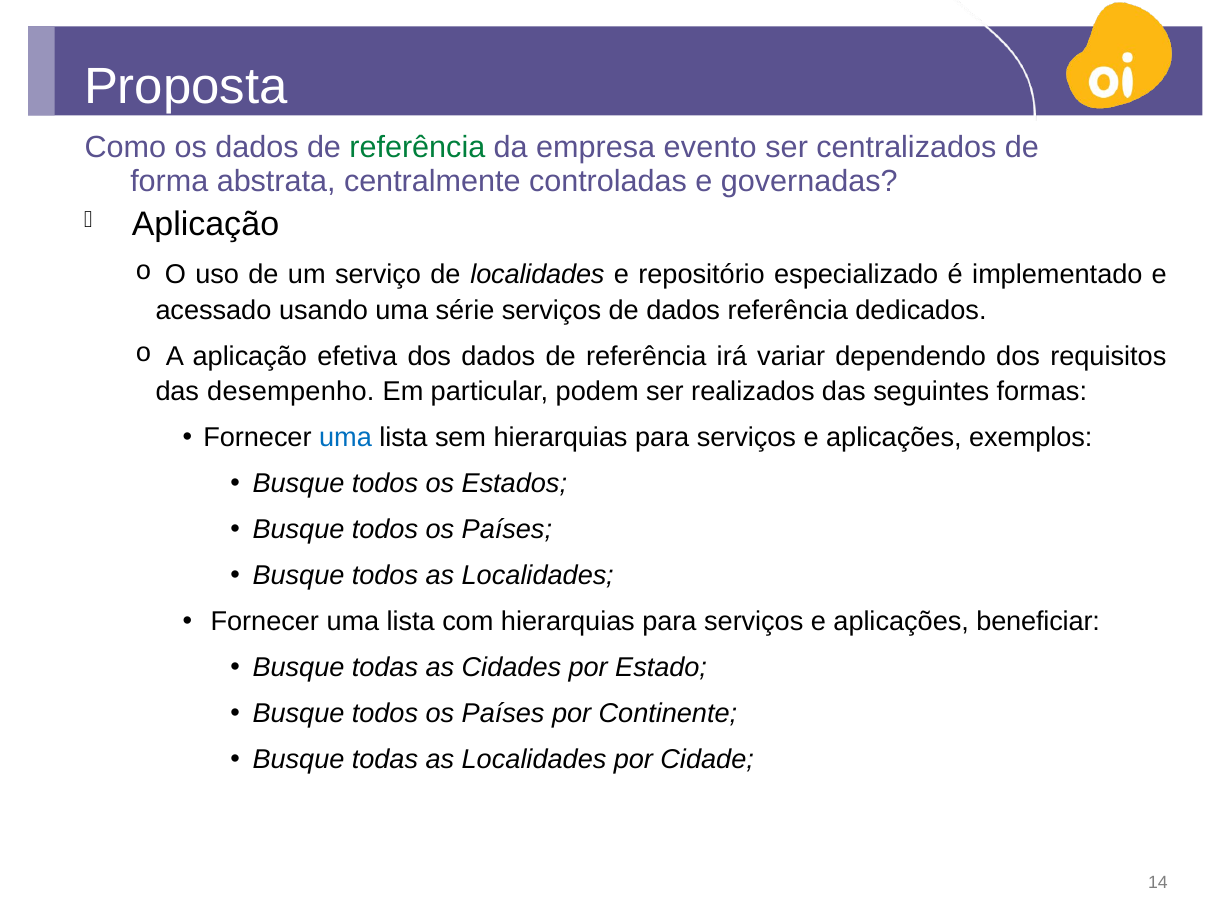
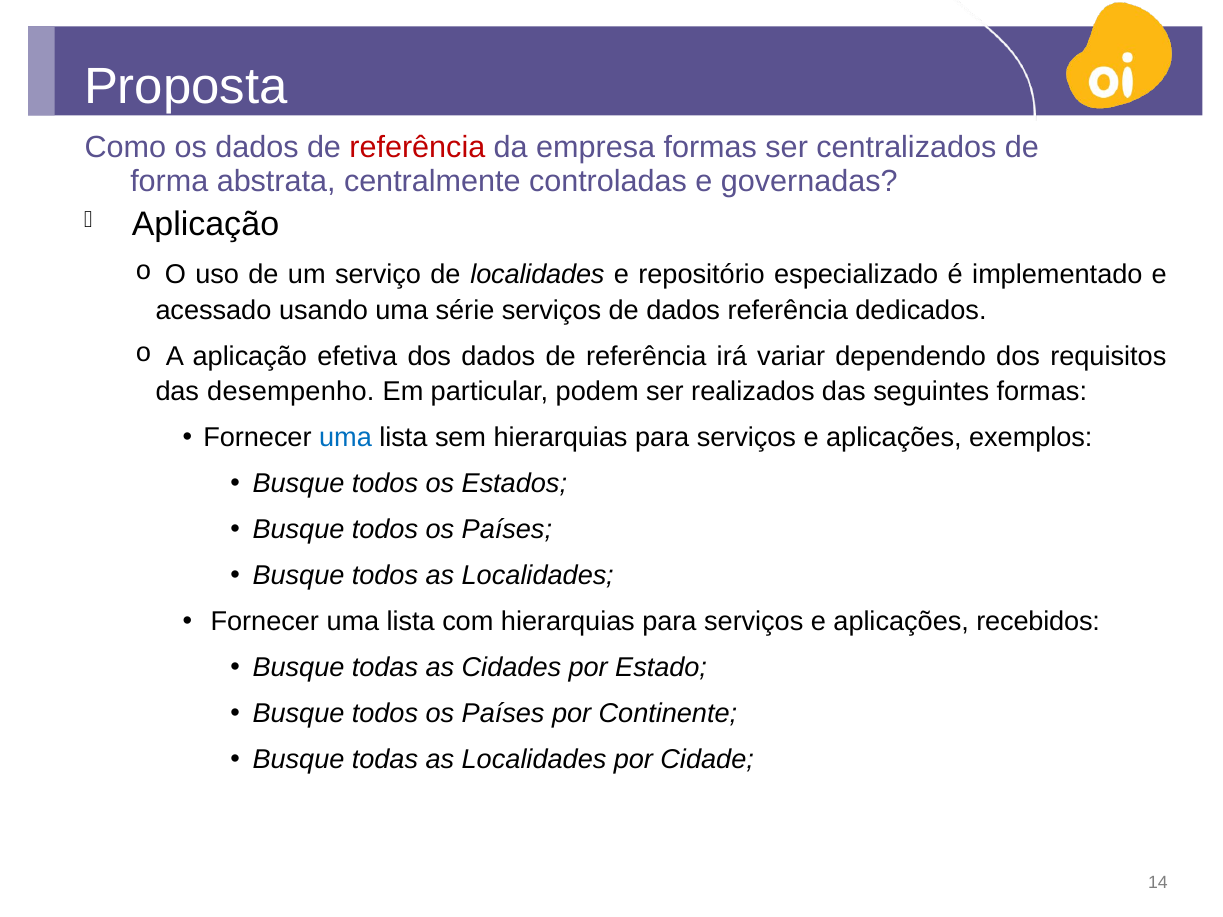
referência at (417, 148) colour: green -> red
empresa evento: evento -> formas
beneficiar: beneficiar -> recebidos
